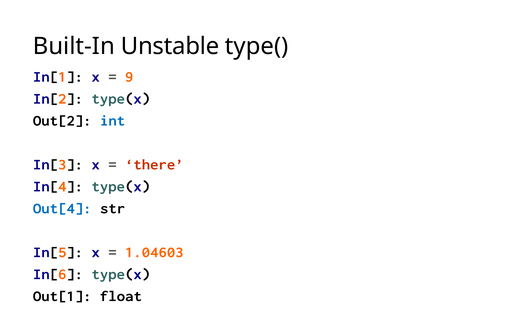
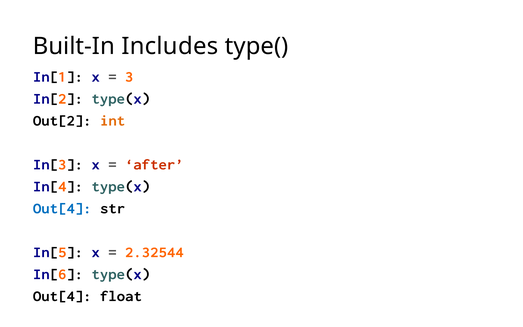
Unstable: Unstable -> Includes
9: 9 -> 3
int colour: blue -> orange
there: there -> after
1.04603: 1.04603 -> 2.32544
Out[1 at (62, 296): Out[1 -> Out[4
